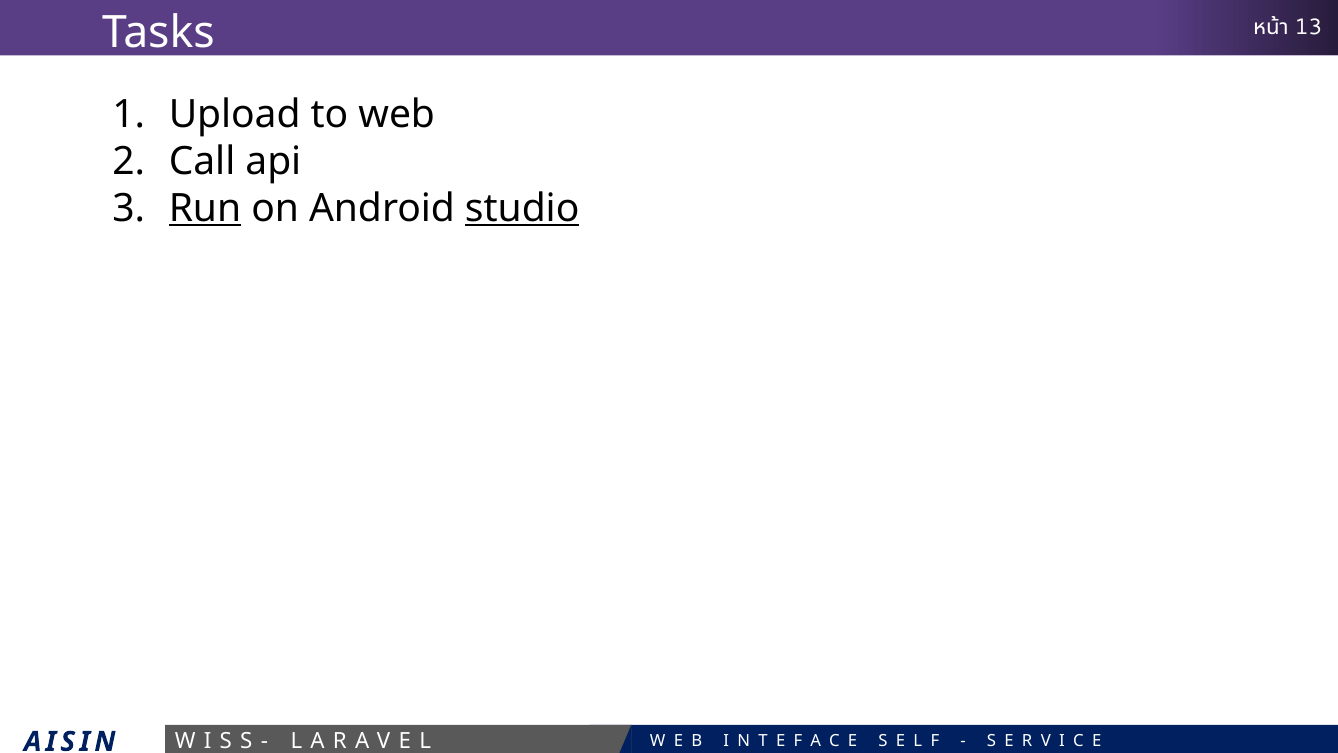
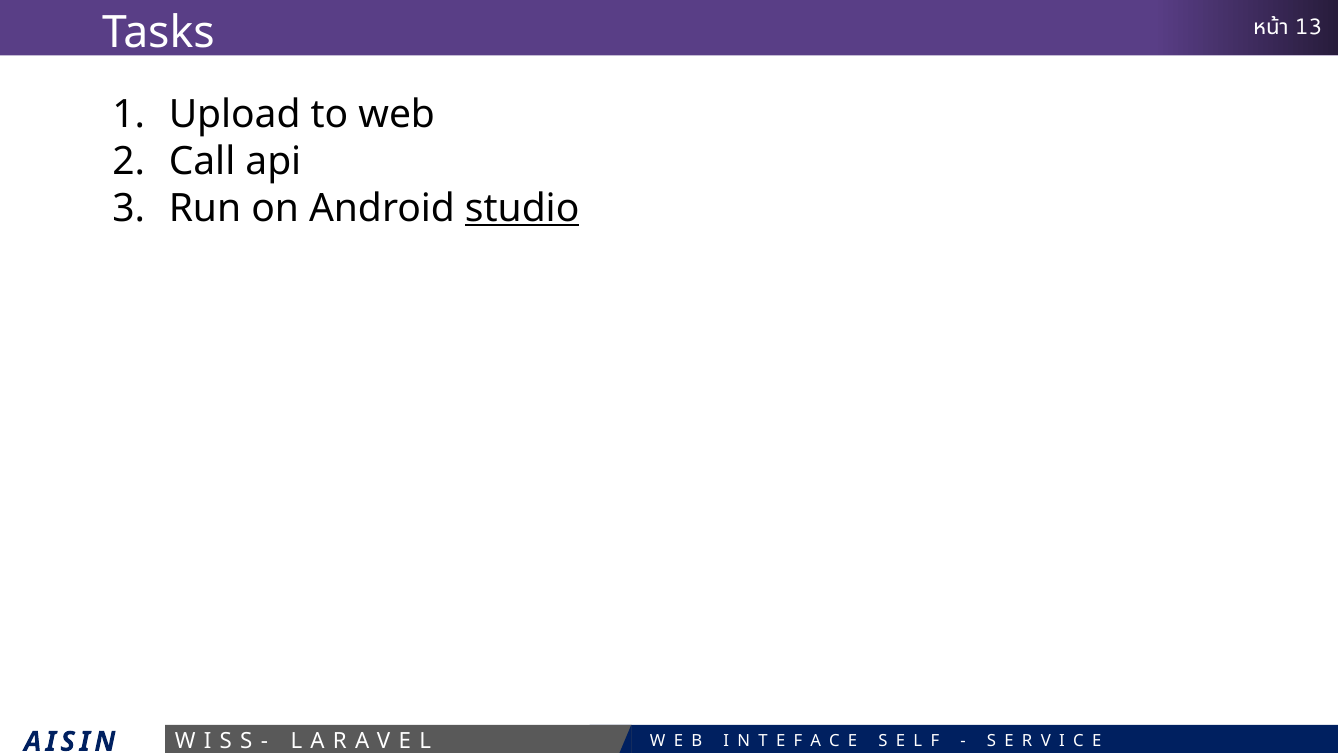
Run underline: present -> none
